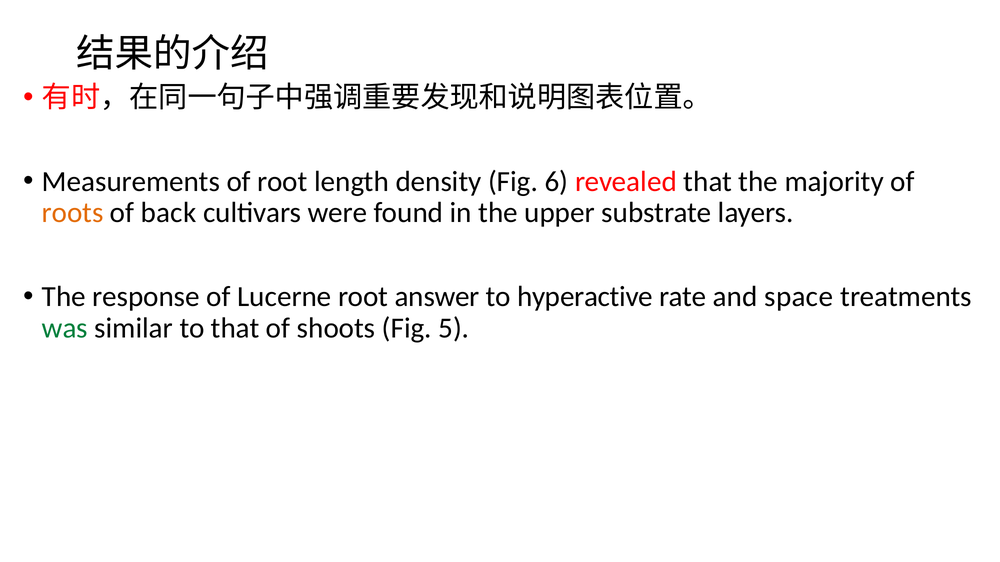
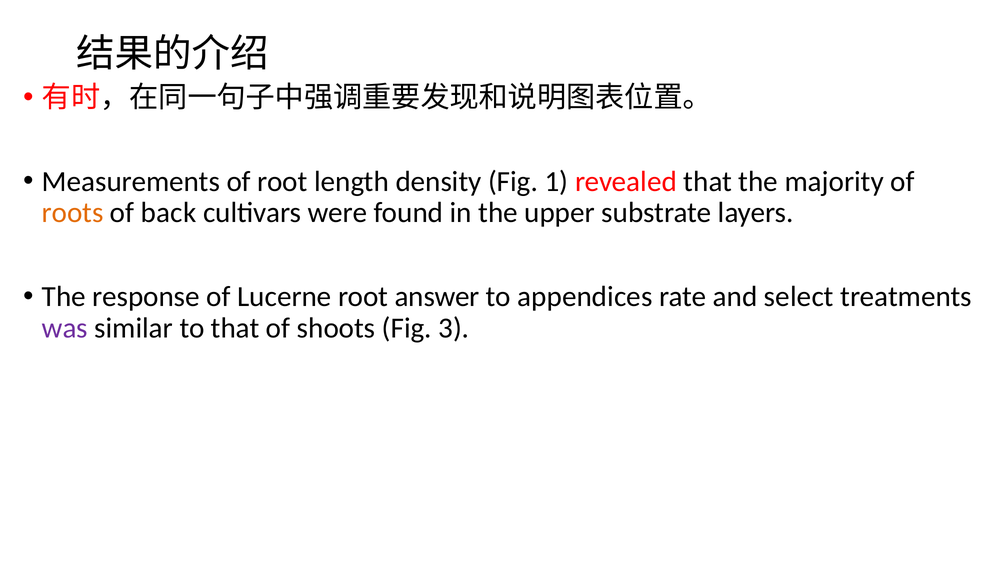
6: 6 -> 1
hyperactive: hyperactive -> appendices
space: space -> select
was colour: green -> purple
5: 5 -> 3
